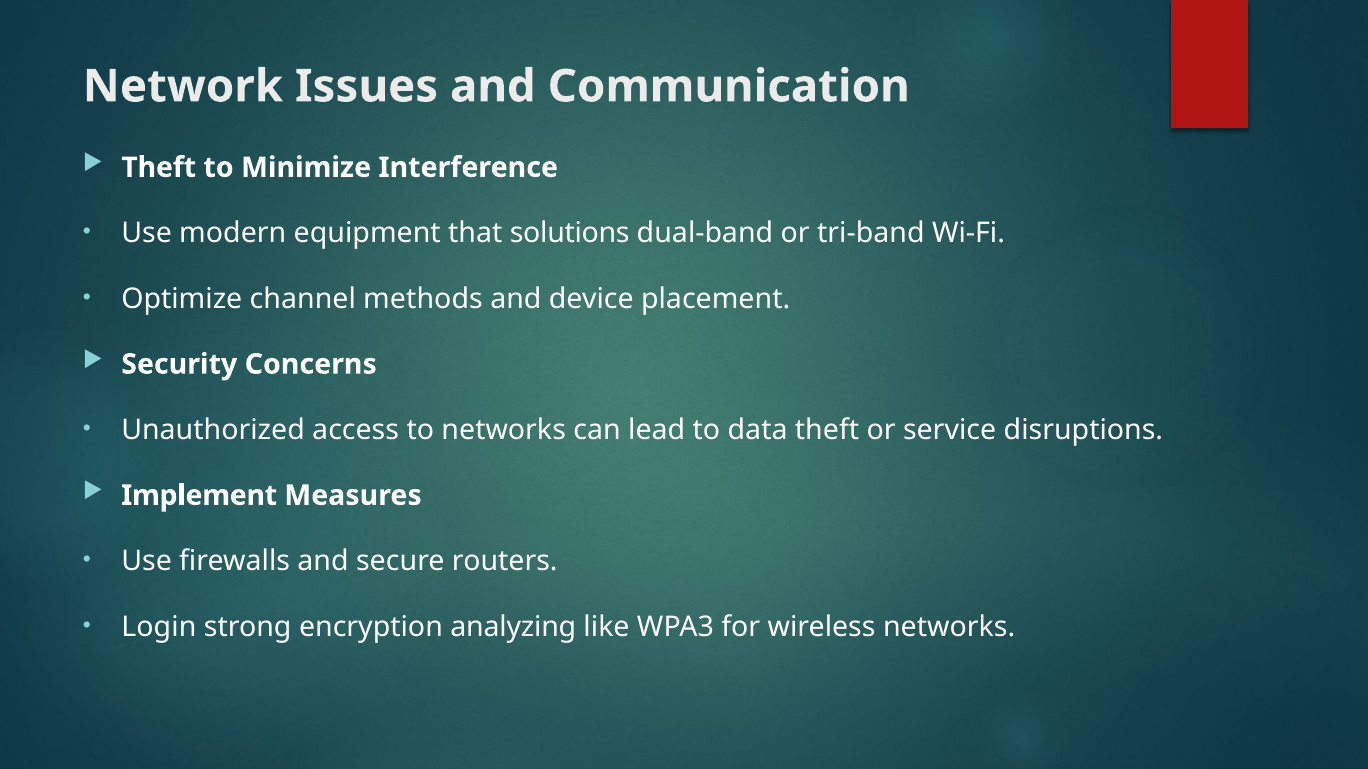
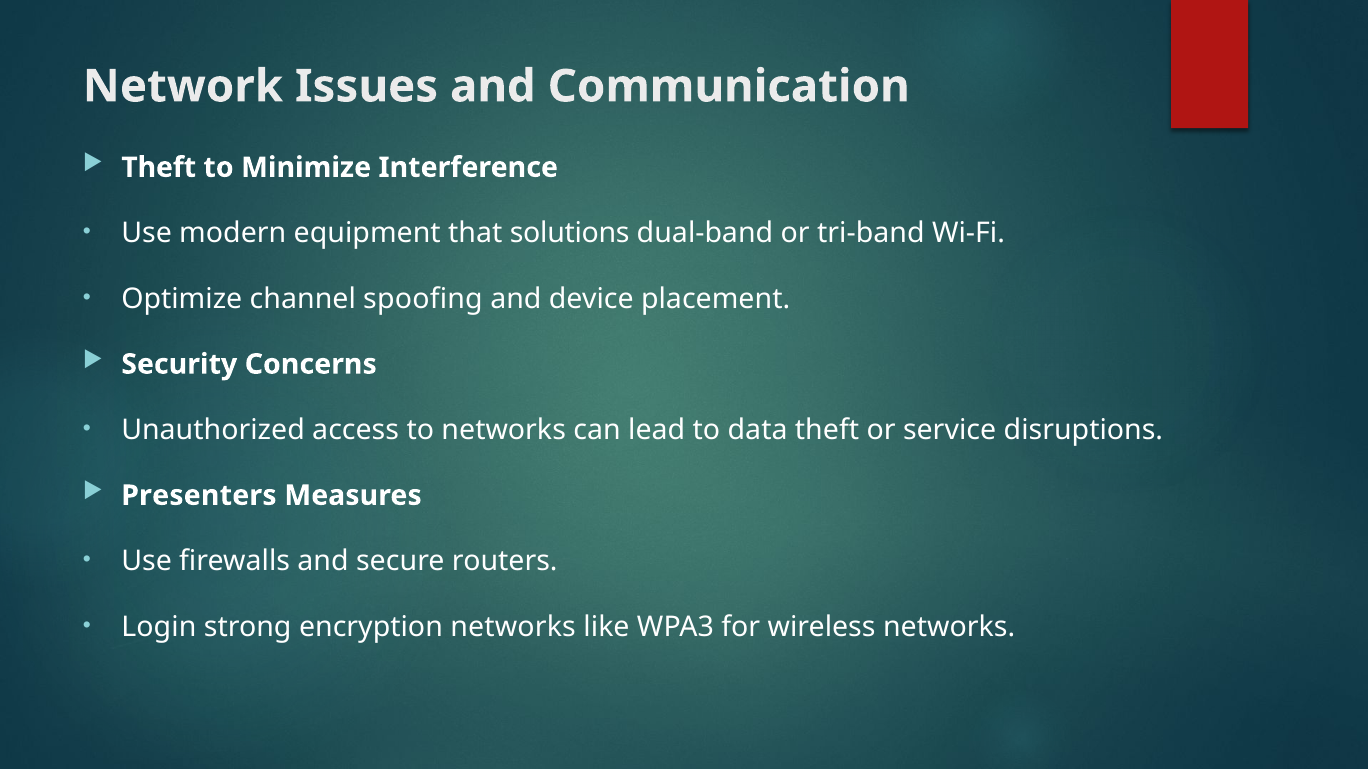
methods: methods -> spoofing
Implement: Implement -> Presenters
encryption analyzing: analyzing -> networks
